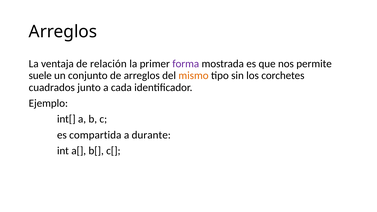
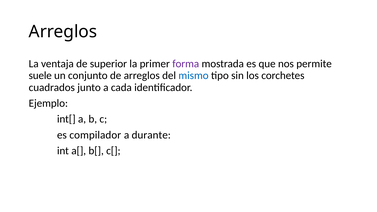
relación: relación -> superior
mismo colour: orange -> blue
compartida: compartida -> compilador
